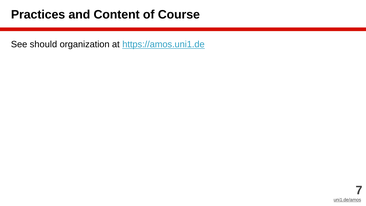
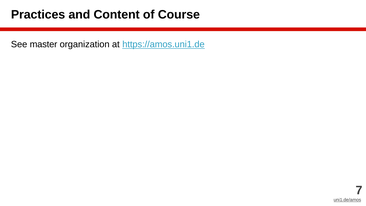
should: should -> master
